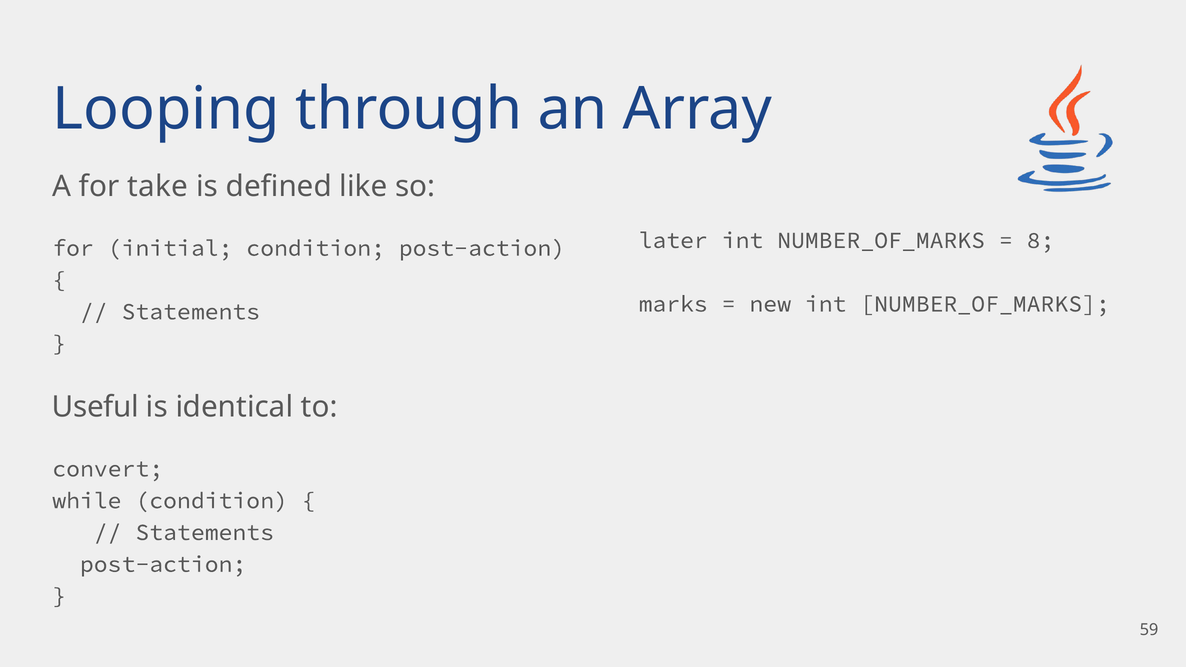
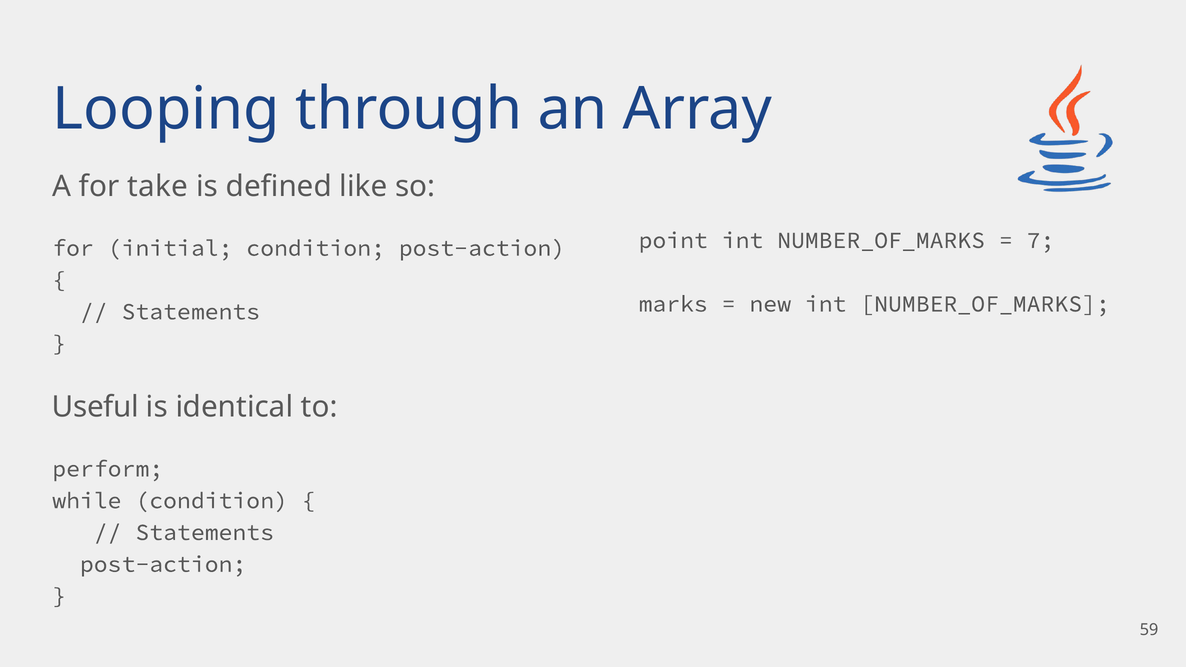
later: later -> point
8: 8 -> 7
convert: convert -> perform
